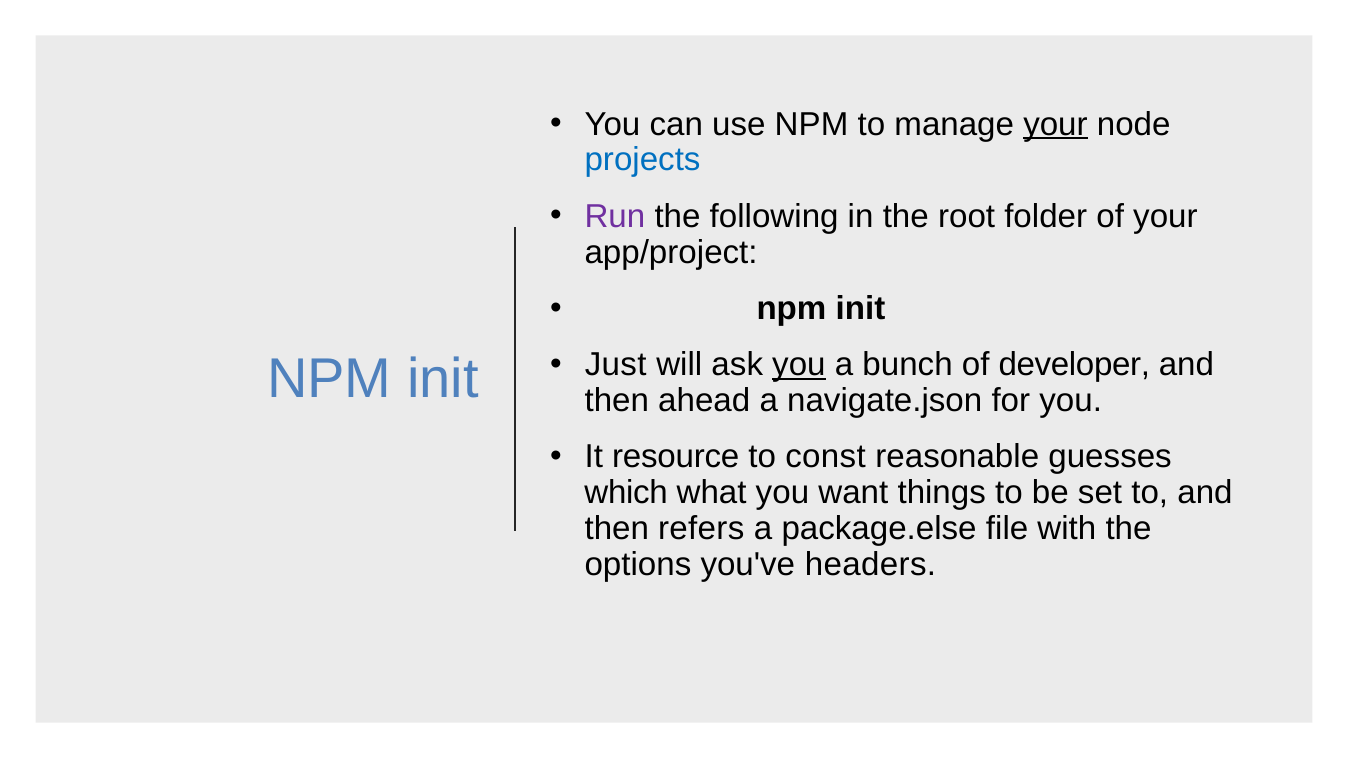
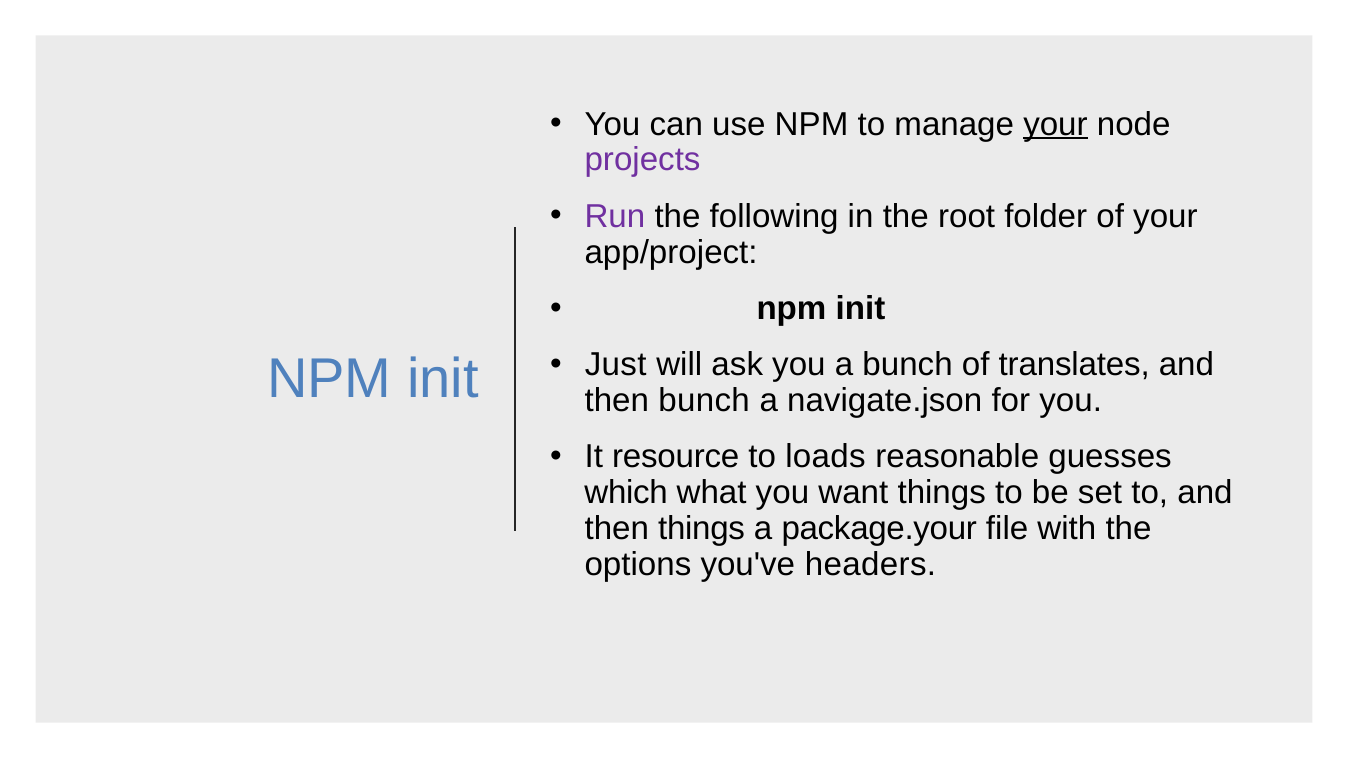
projects colour: blue -> purple
you at (799, 365) underline: present -> none
developer: developer -> translates
then ahead: ahead -> bunch
const: const -> loads
then refers: refers -> things
package.else: package.else -> package.your
